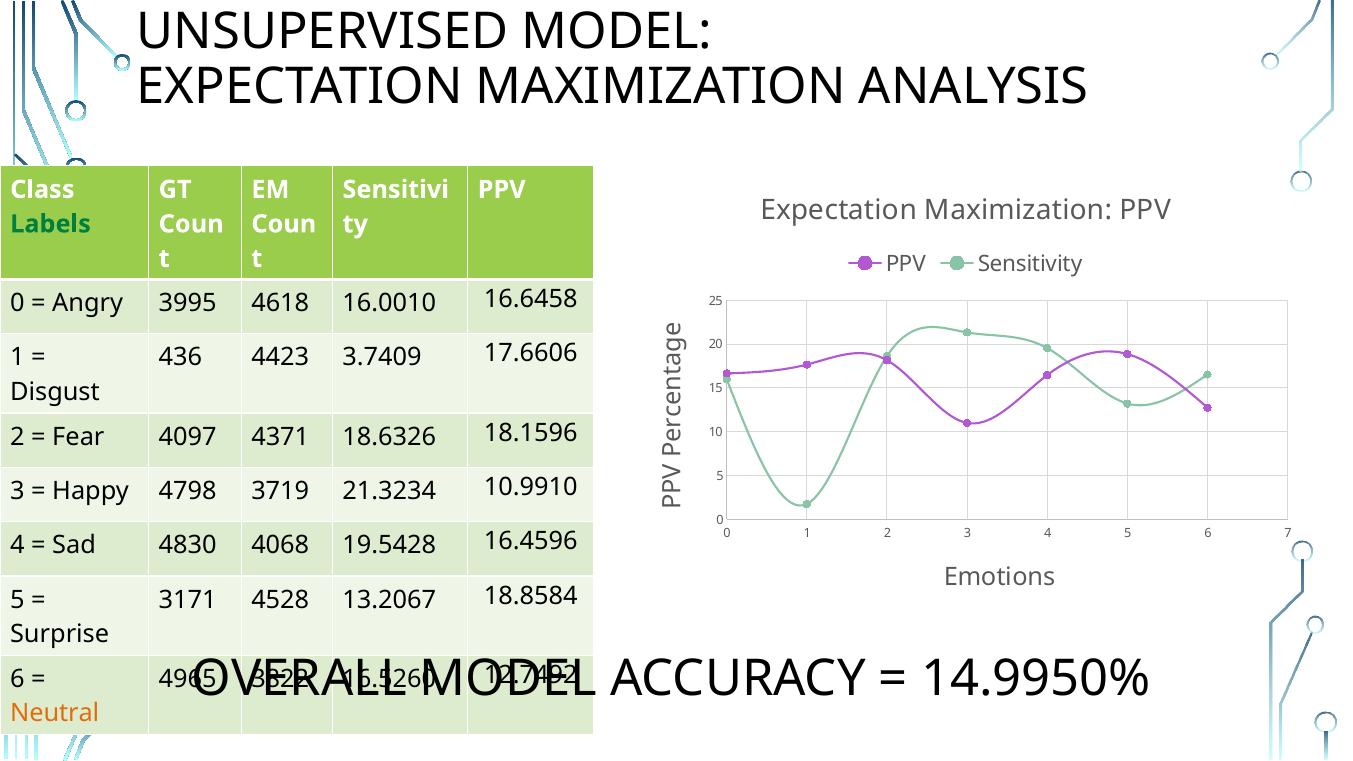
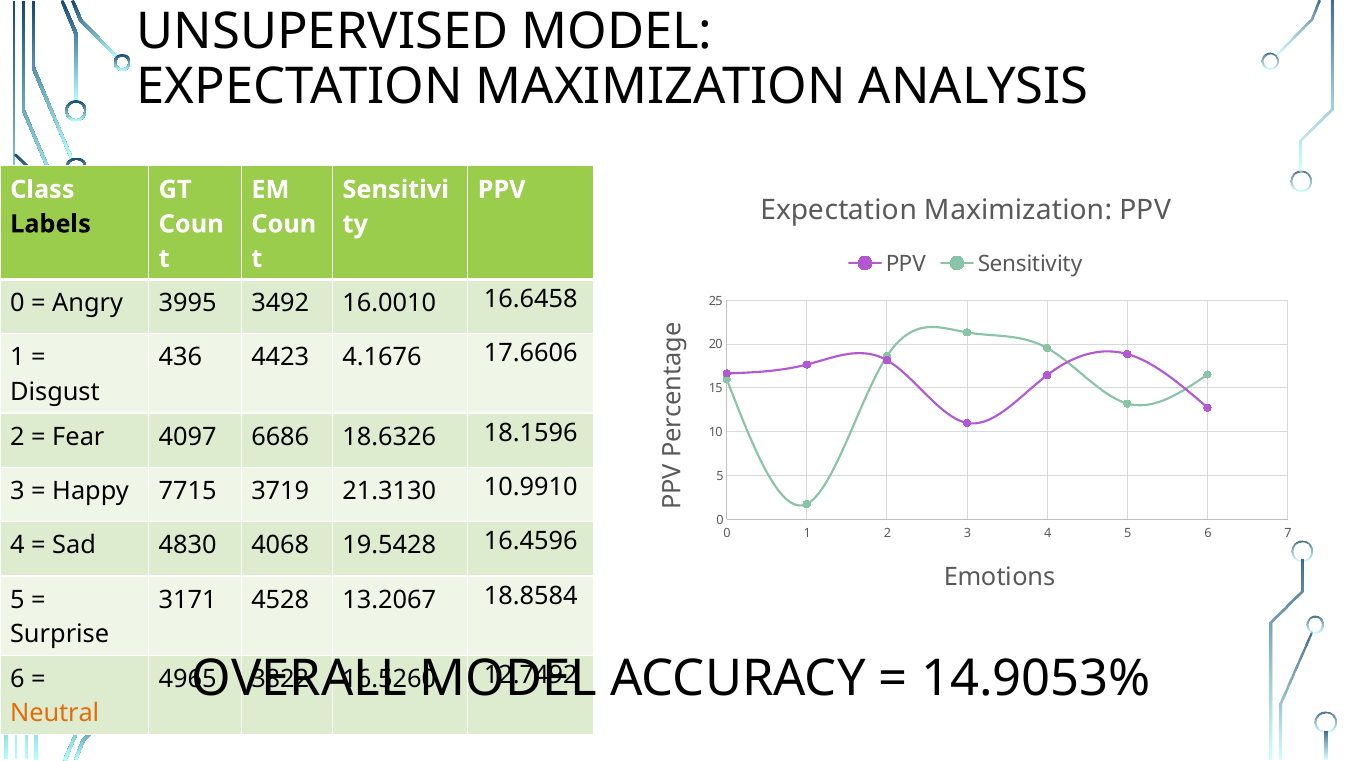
Labels colour: green -> black
4618: 4618 -> 3492
3.7409: 3.7409 -> 4.1676
4371: 4371 -> 6686
4798: 4798 -> 7715
21.3234: 21.3234 -> 21.3130
14.9950%: 14.9950% -> 14.9053%
